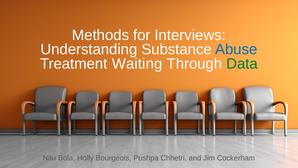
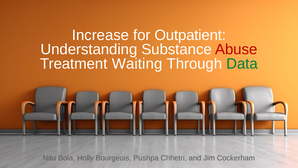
Methods: Methods -> Increase
Interviews: Interviews -> Outpatient
Abuse colour: blue -> red
